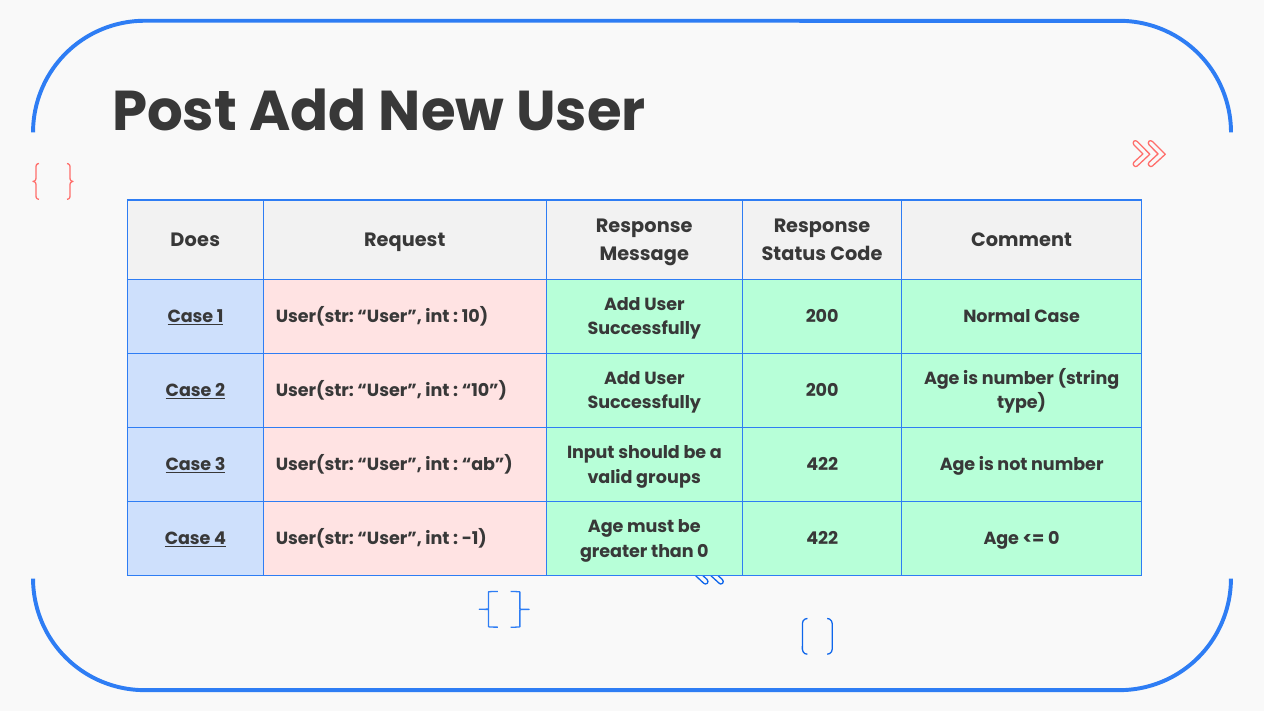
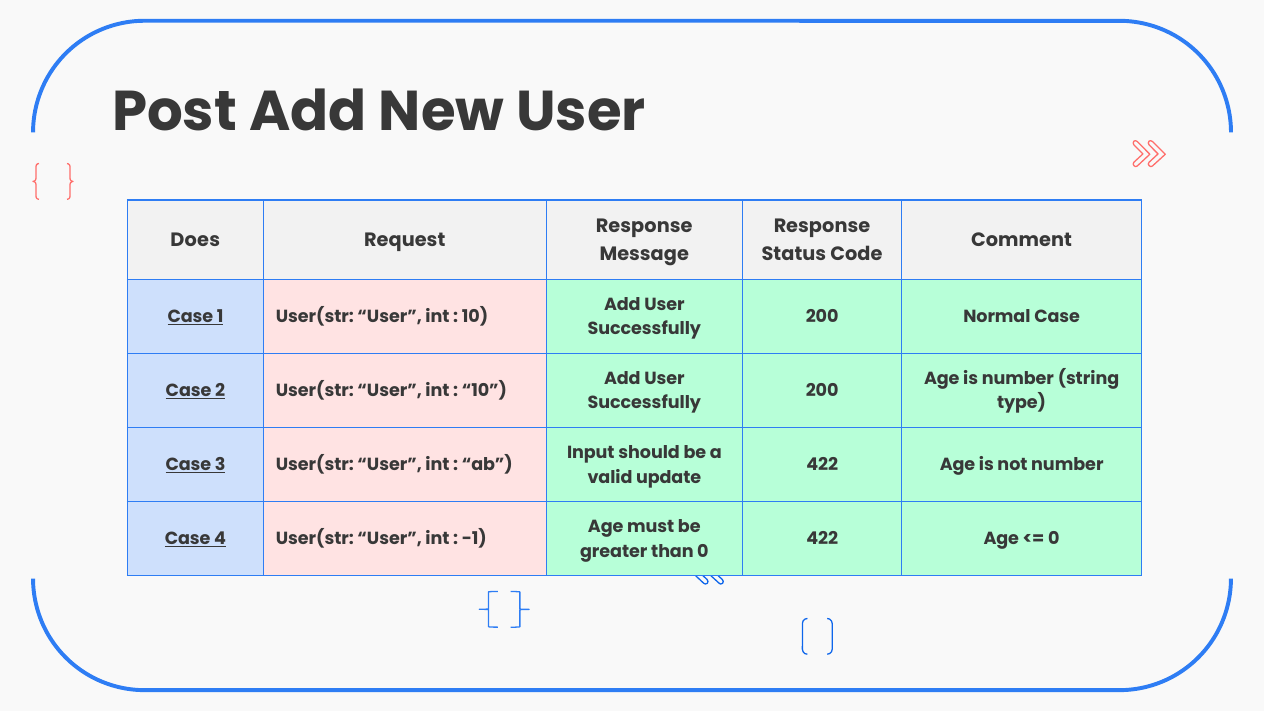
groups: groups -> update
